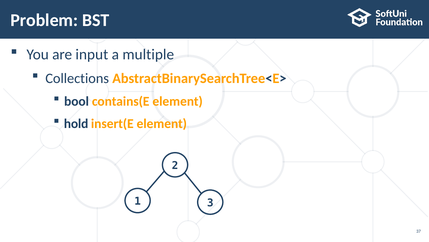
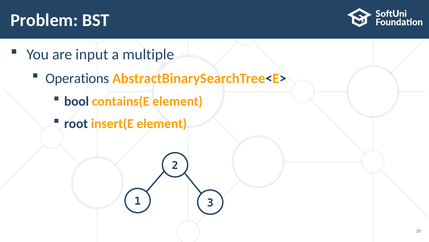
Collections: Collections -> Operations
hold: hold -> root
